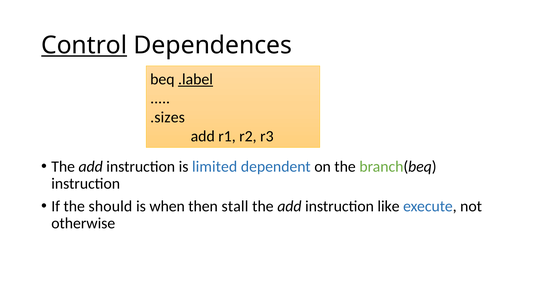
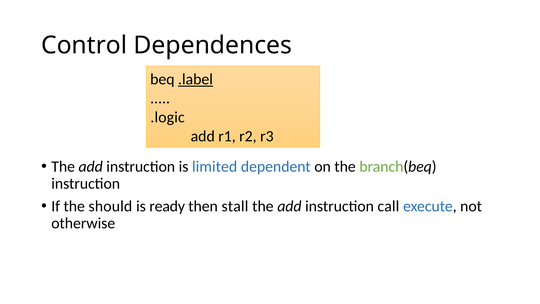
Control underline: present -> none
.sizes: .sizes -> .logic
when: when -> ready
like: like -> call
